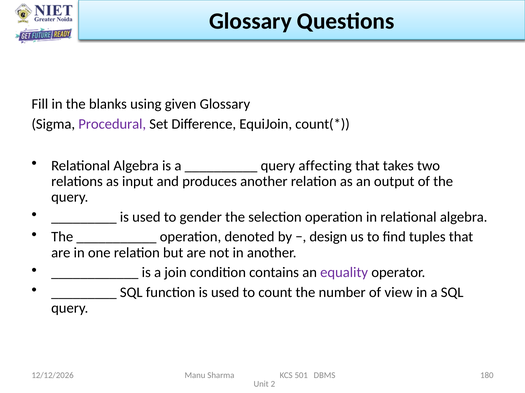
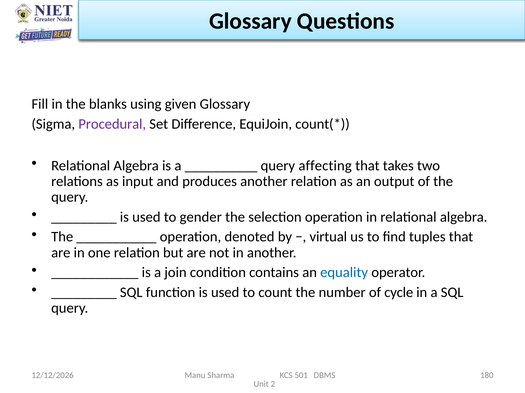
design: design -> virtual
equality colour: purple -> blue
view: view -> cycle
